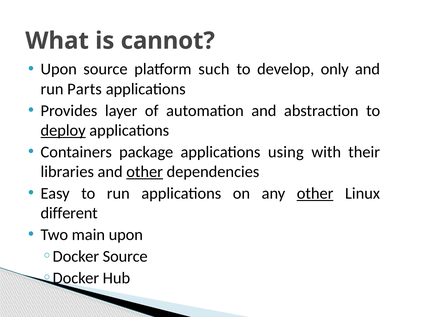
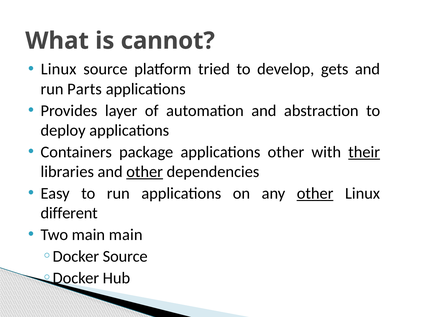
Upon at (59, 69): Upon -> Linux
such: such -> tried
only: only -> gets
deploy underline: present -> none
applications using: using -> other
their underline: none -> present
main upon: upon -> main
